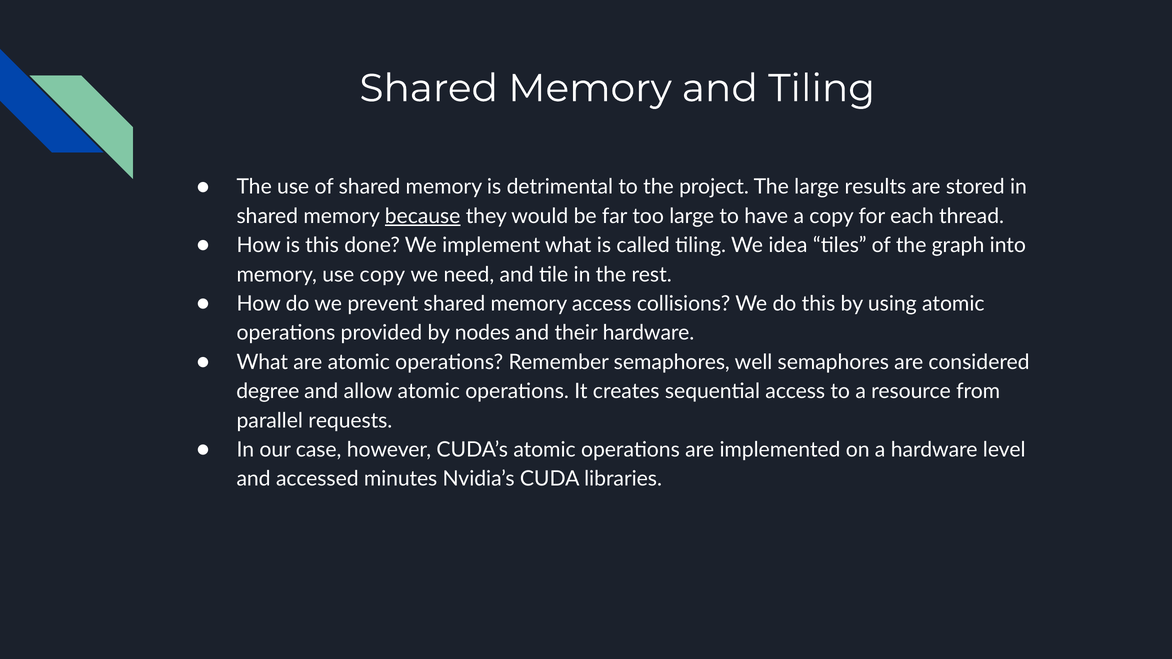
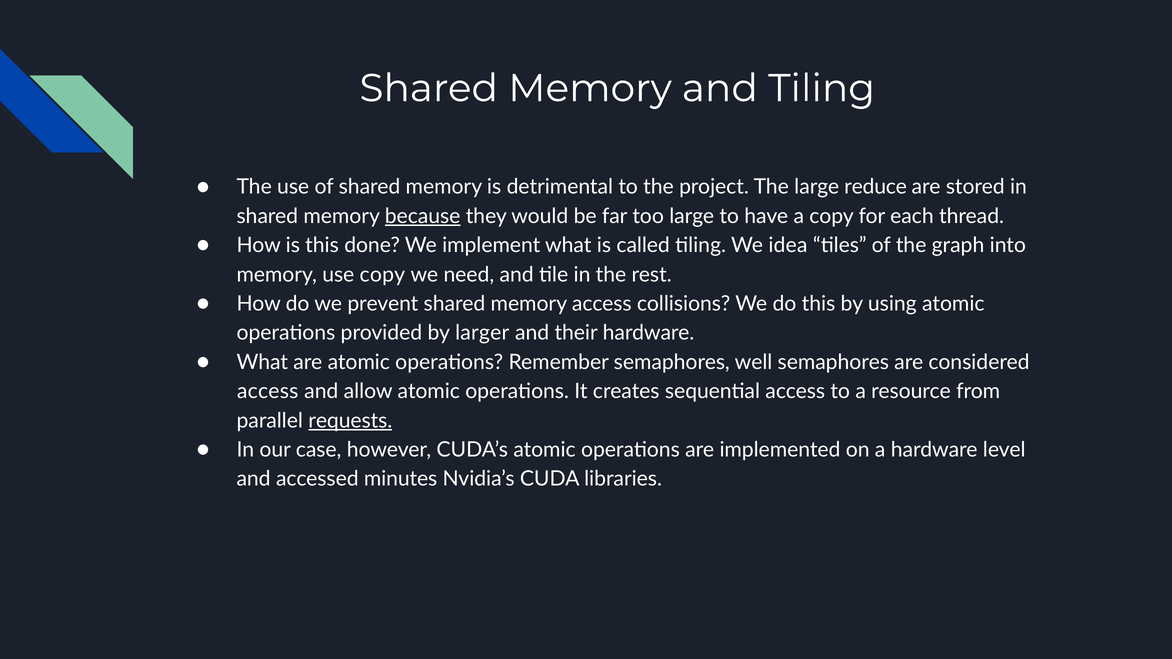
results: results -> reduce
nodes: nodes -> larger
degree at (268, 391): degree -> access
requests underline: none -> present
